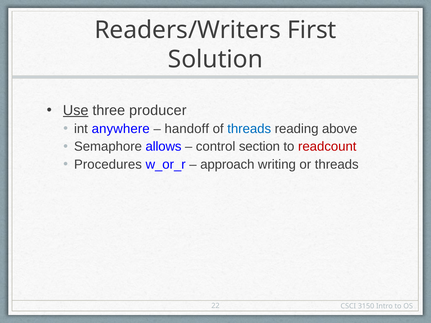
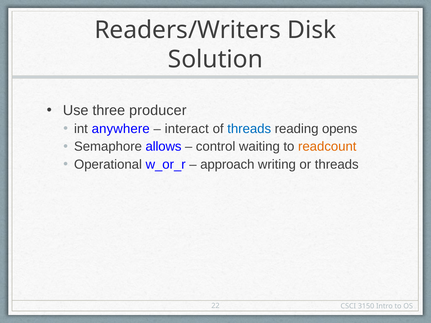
First: First -> Disk
Use underline: present -> none
handoff: handoff -> interact
above: above -> opens
section: section -> waiting
readcount colour: red -> orange
Procedures: Procedures -> Operational
